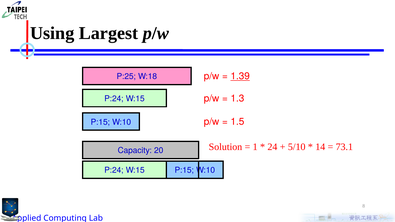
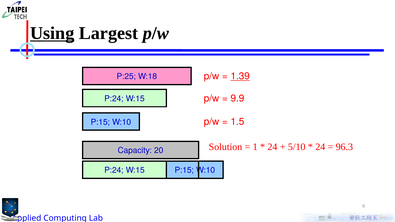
Using underline: none -> present
1.3: 1.3 -> 9.9
14 at (320, 147): 14 -> 24
73.1: 73.1 -> 96.3
